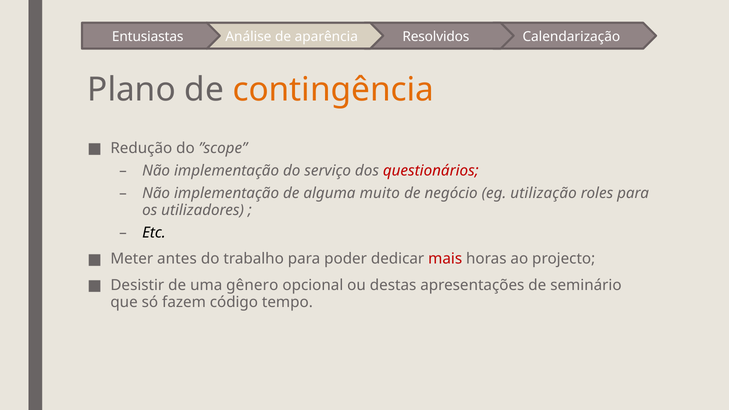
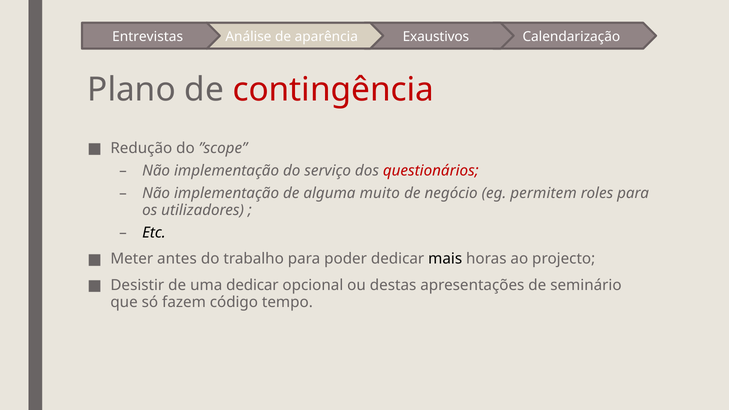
Entusiastas: Entusiastas -> Entrevistas
Resolvidos: Resolvidos -> Exaustivos
contingência colour: orange -> red
utilização: utilização -> permitem
mais colour: red -> black
uma gênero: gênero -> dedicar
